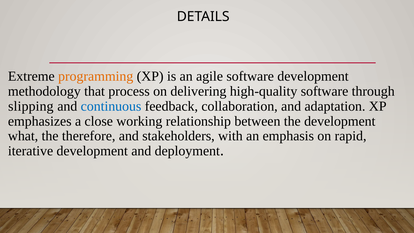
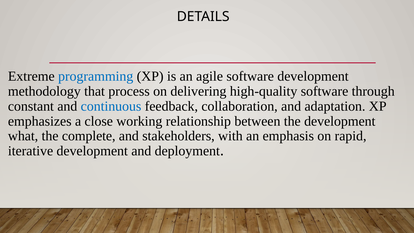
programming colour: orange -> blue
slipping: slipping -> constant
therefore: therefore -> complete
